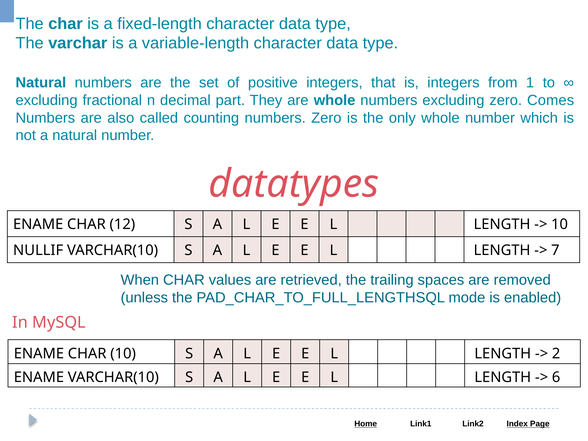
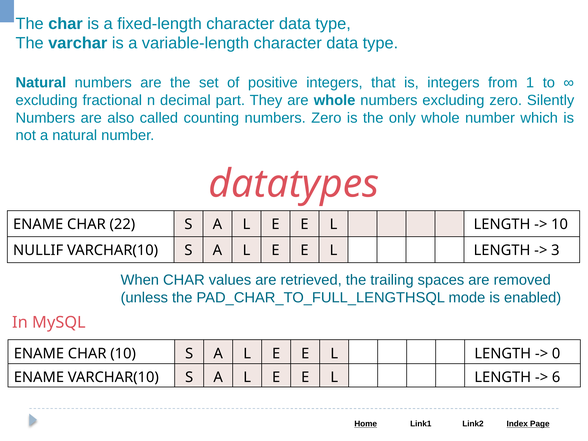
Comes: Comes -> Silently
12: 12 -> 22
7: 7 -> 3
2: 2 -> 0
